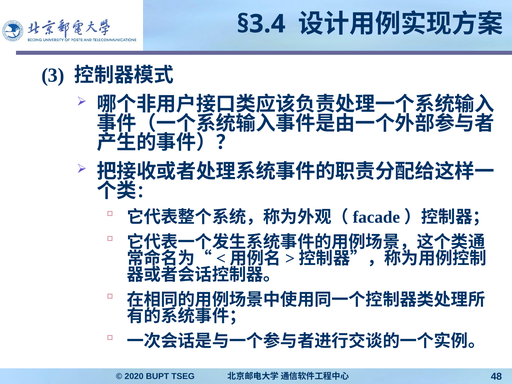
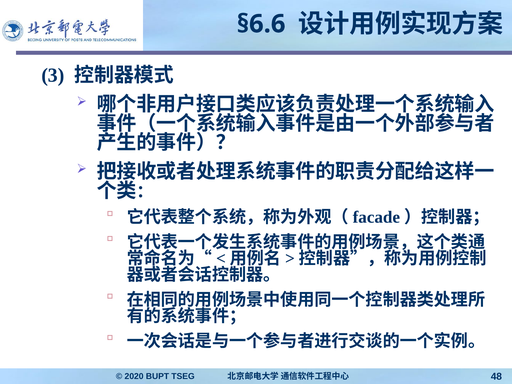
§3.4: §3.4 -> §6.6
